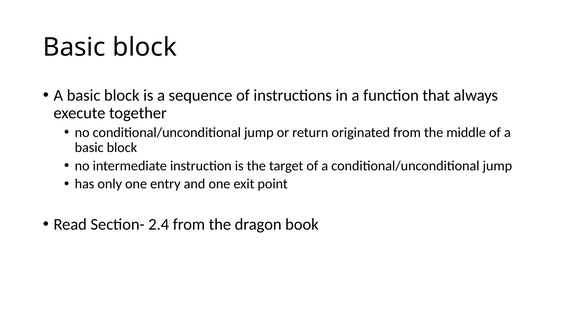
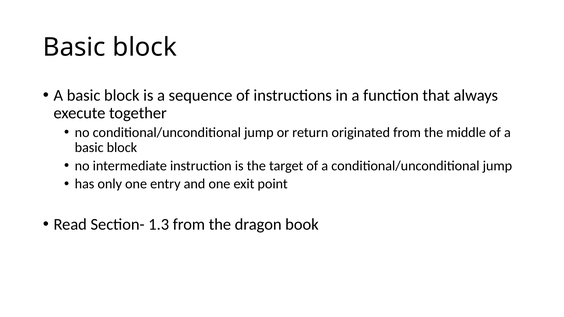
2.4: 2.4 -> 1.3
